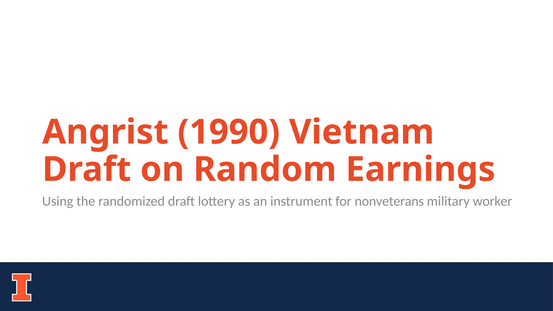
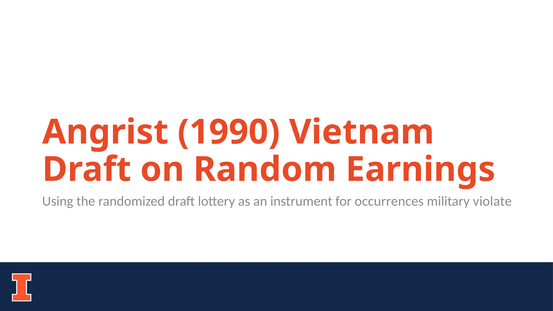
nonveterans: nonveterans -> occurrences
worker: worker -> violate
